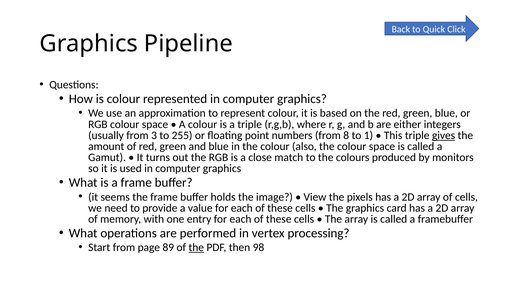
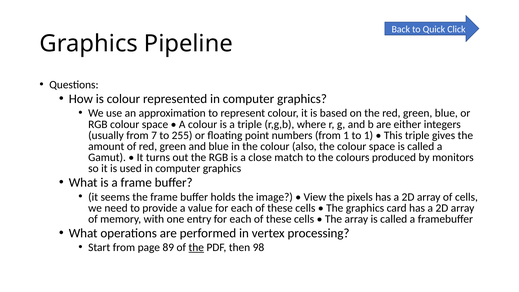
3: 3 -> 7
from 8: 8 -> 1
gives underline: present -> none
